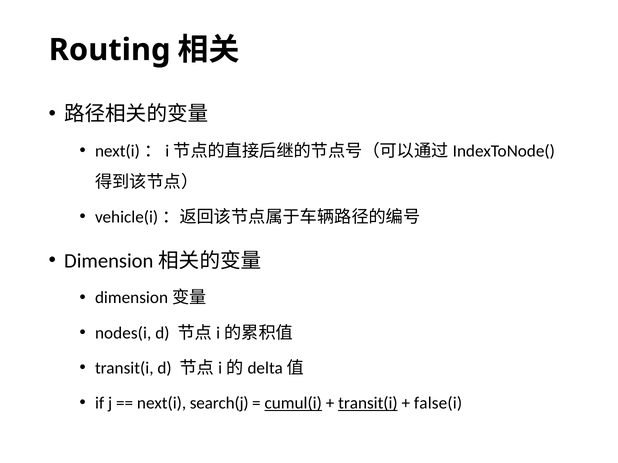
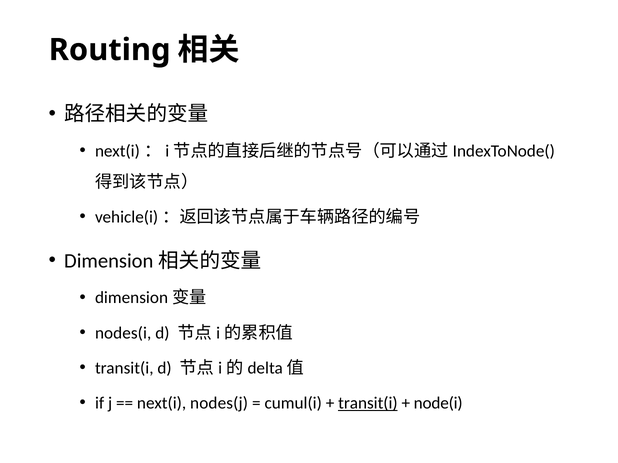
search(j: search(j -> nodes(j
cumul(i underline: present -> none
false(i: false(i -> node(i
